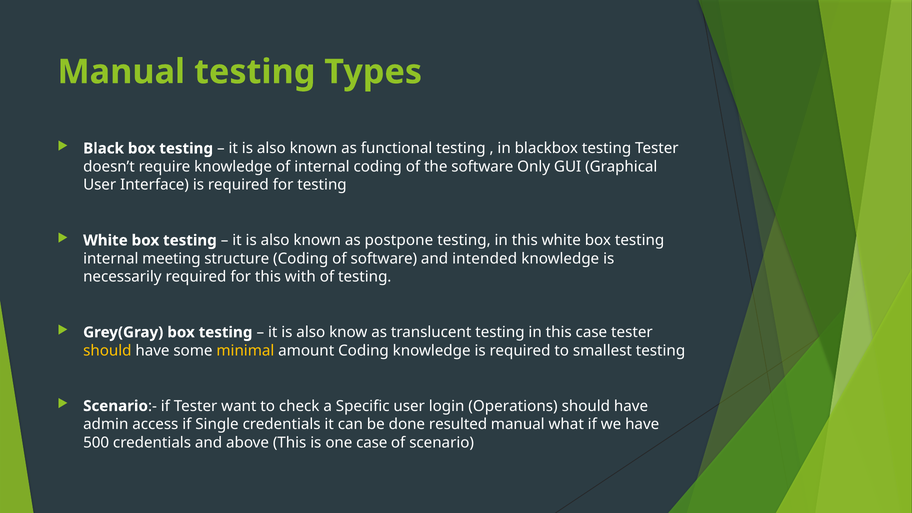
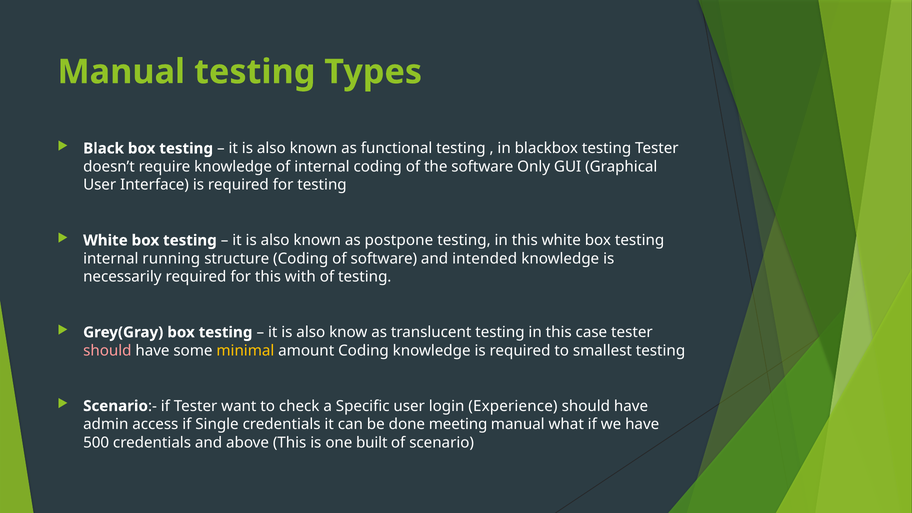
meeting: meeting -> running
should at (107, 351) colour: yellow -> pink
Operations: Operations -> Experience
resulted: resulted -> meeting
one case: case -> built
